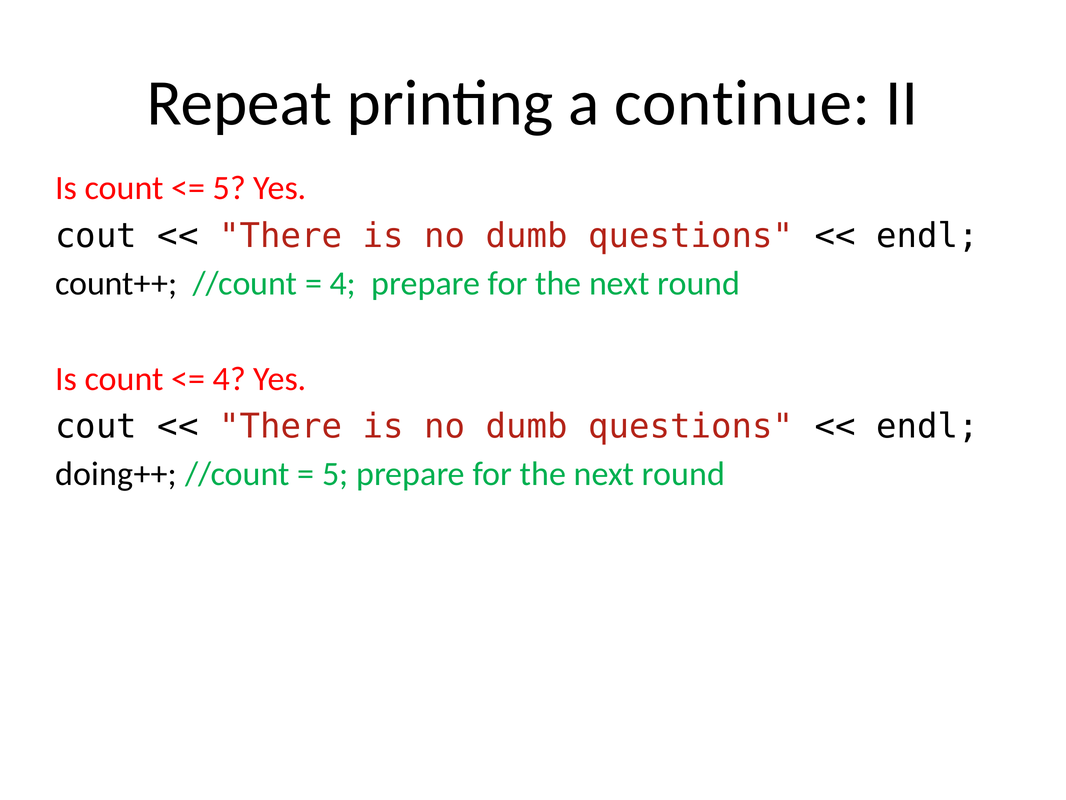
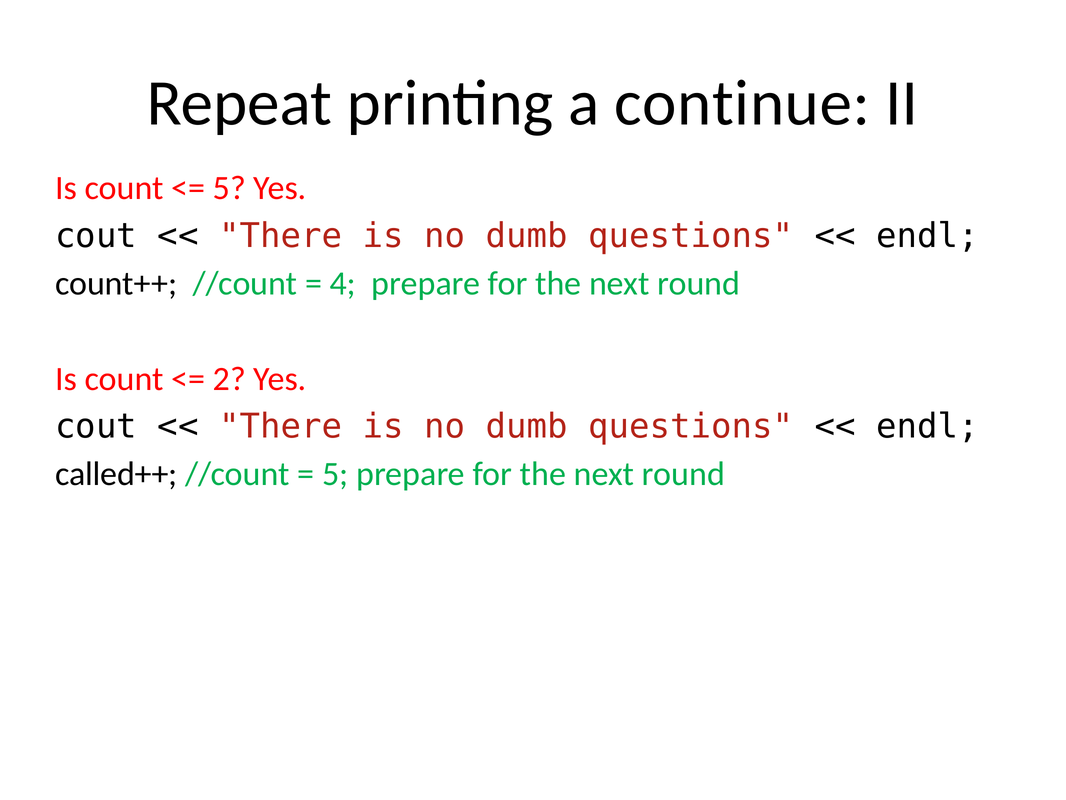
4 at (229, 379): 4 -> 2
doing++: doing++ -> called++
